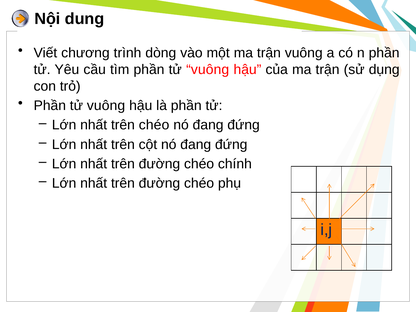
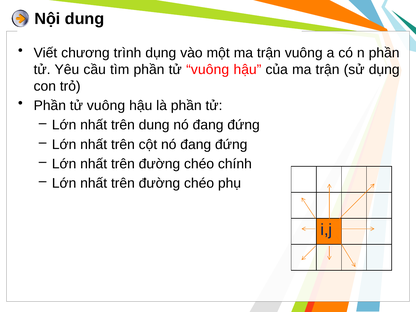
trình dòng: dòng -> dụng
trên chéo: chéo -> dung
